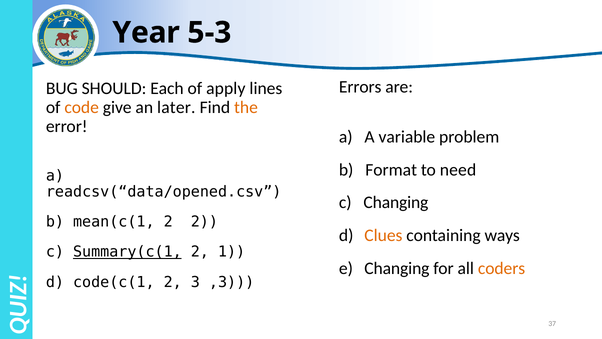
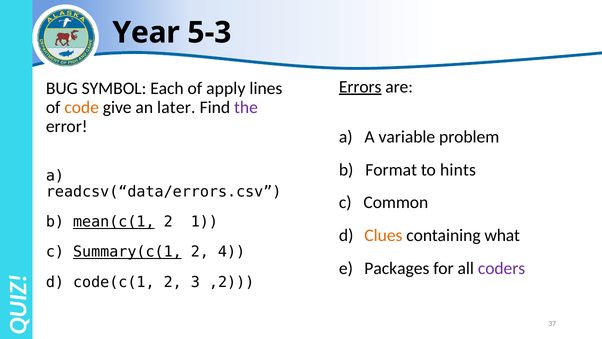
Errors underline: none -> present
SHOULD: SHOULD -> SYMBOL
the colour: orange -> purple
need: need -> hints
readcsv(“data/opened.csv: readcsv(“data/opened.csv -> readcsv(“data/errors.csv
c Changing: Changing -> Common
mean(c(1 underline: none -> present
2 2: 2 -> 1
ways: ways -> what
1: 1 -> 4
Changing at (397, 268): Changing -> Packages
coders colour: orange -> purple
,3: ,3 -> ,2
